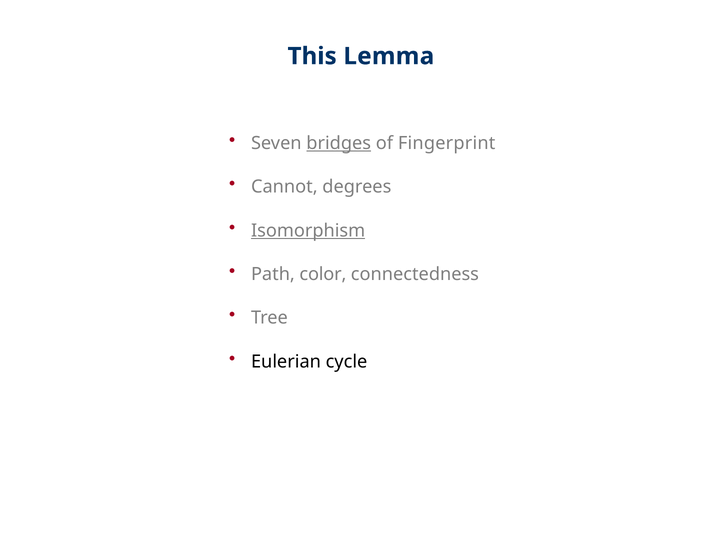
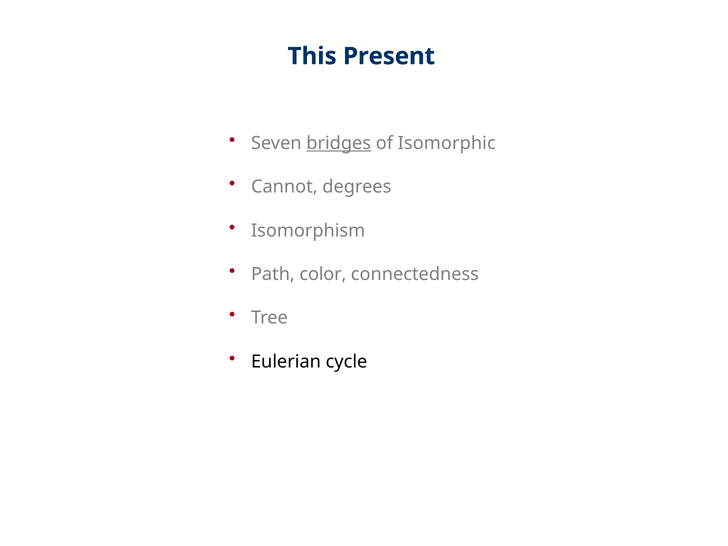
Lemma: Lemma -> Present
Fingerprint: Fingerprint -> Isomorphic
Isomorphism underline: present -> none
